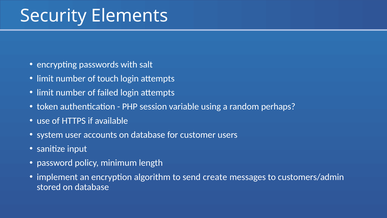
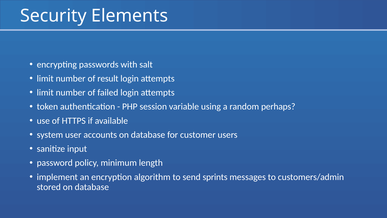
touch: touch -> result
create: create -> sprints
